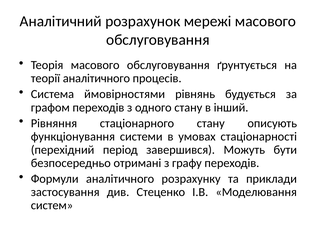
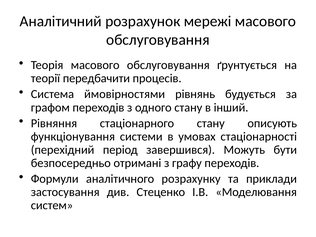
теорії аналітичного: аналітичного -> передбачити
